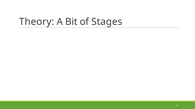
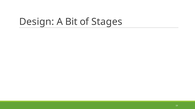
Theory: Theory -> Design
